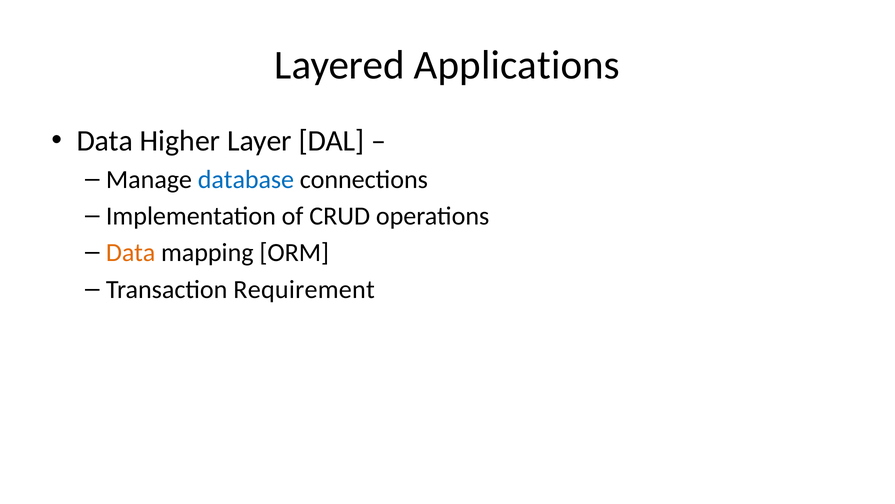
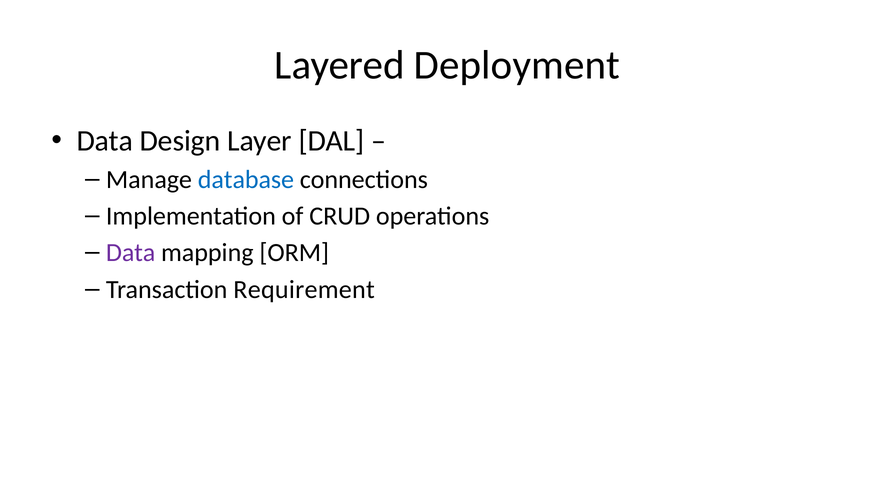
Applications: Applications -> Deployment
Higher: Higher -> Design
Data at (131, 253) colour: orange -> purple
